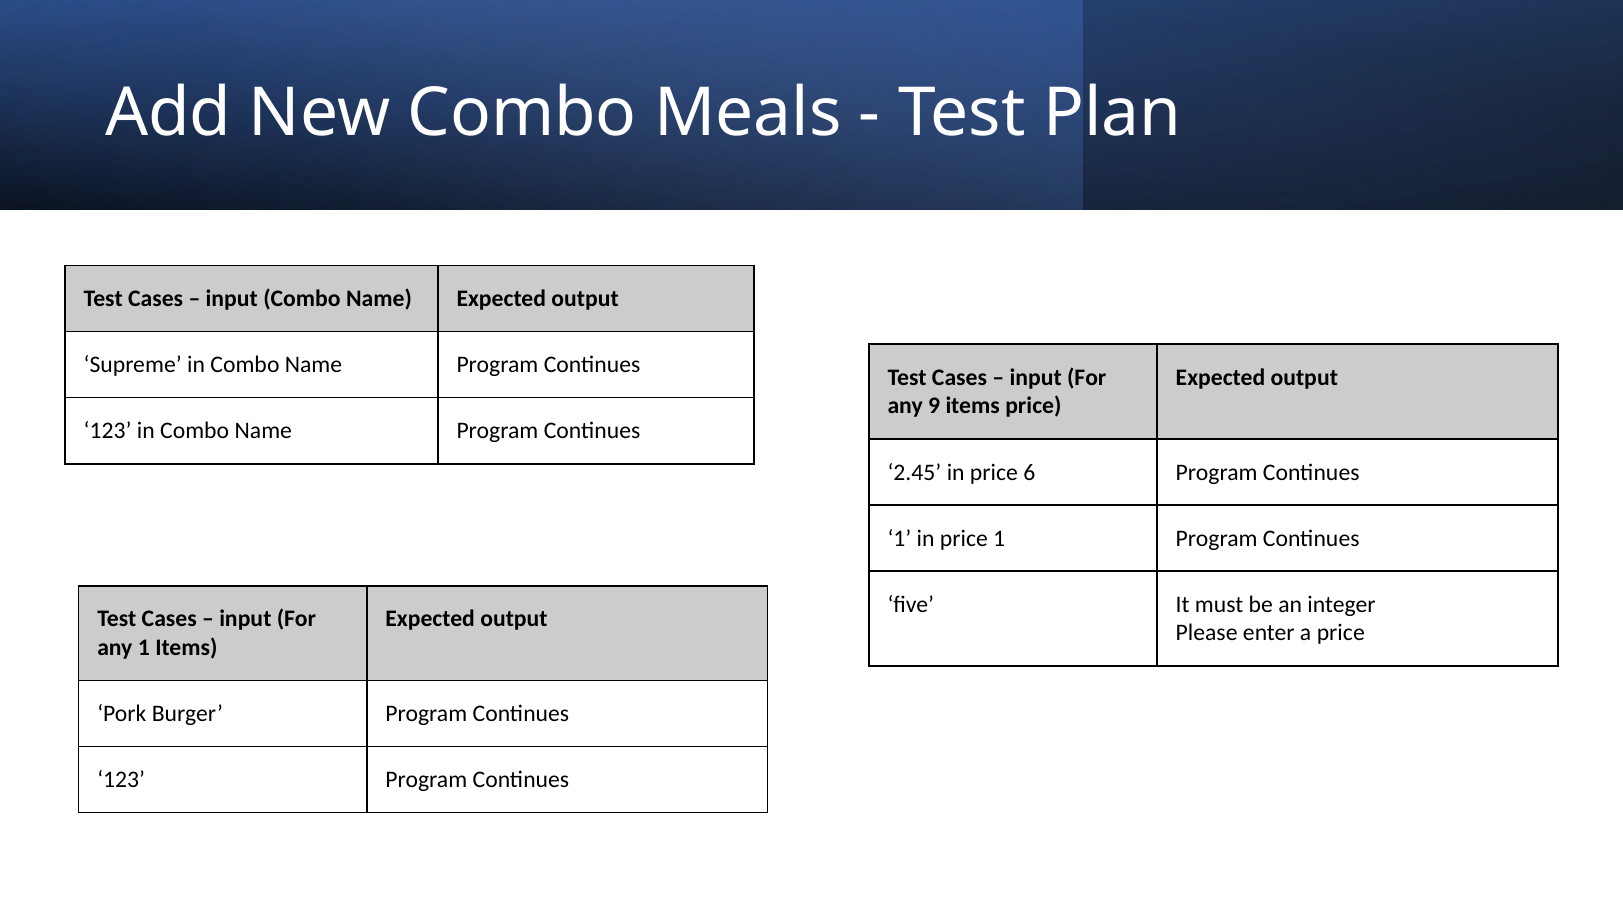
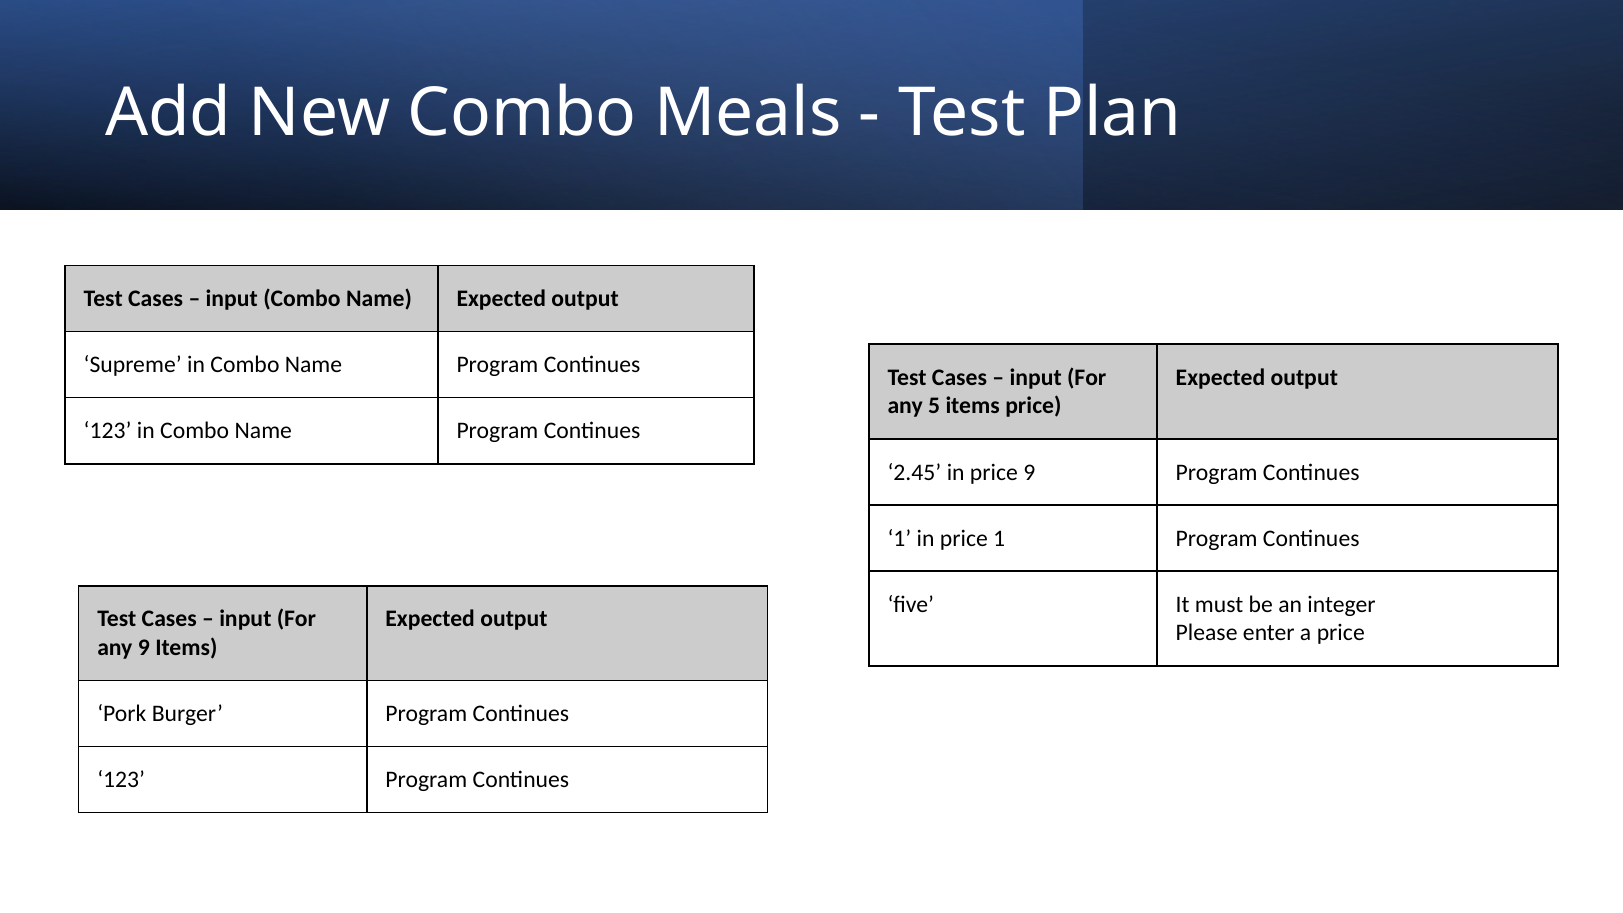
9: 9 -> 5
price 6: 6 -> 9
any 1: 1 -> 9
